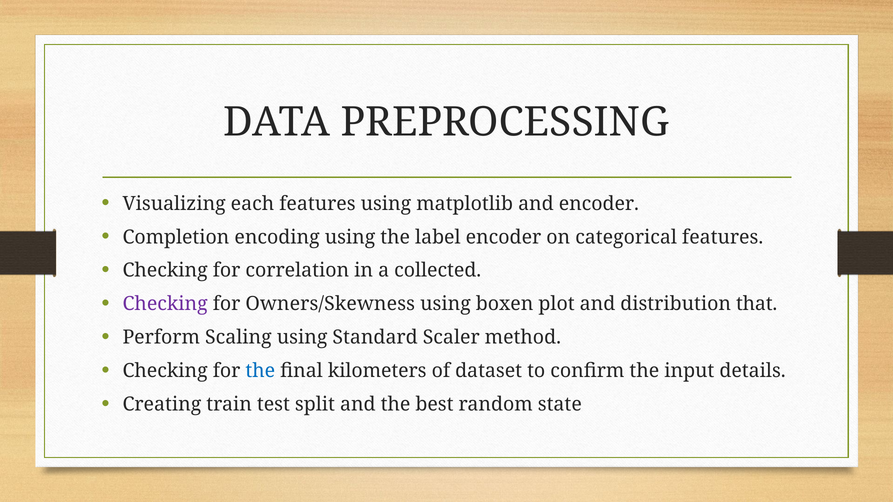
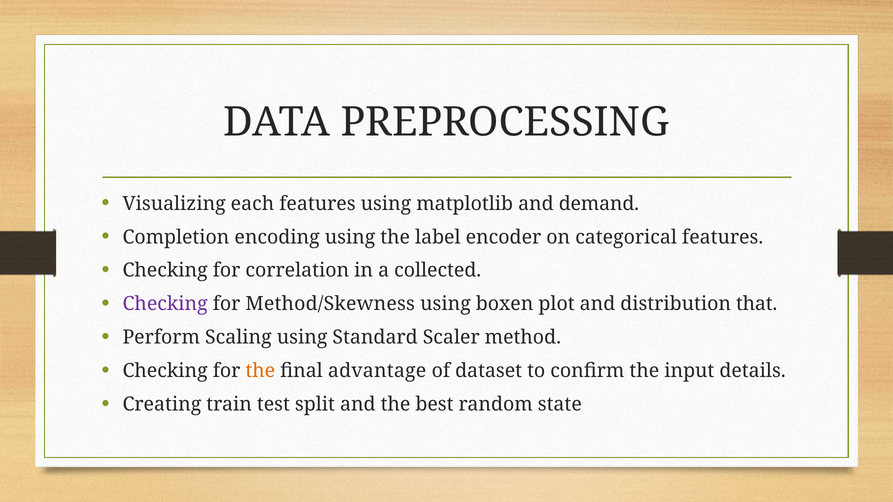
and encoder: encoder -> demand
Owners/Skewness: Owners/Skewness -> Method/Skewness
the at (260, 371) colour: blue -> orange
kilometers: kilometers -> advantage
